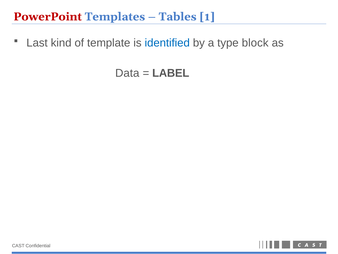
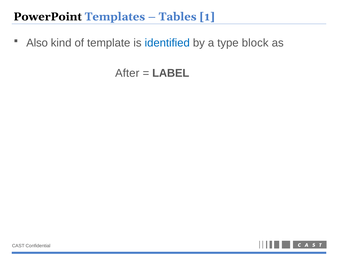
PowerPoint colour: red -> black
Last: Last -> Also
Data: Data -> After
